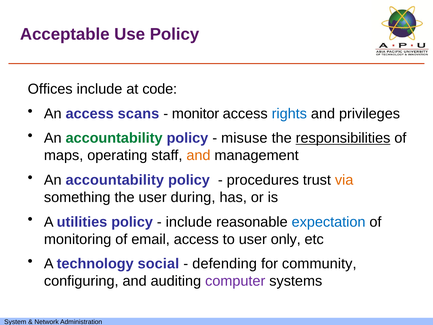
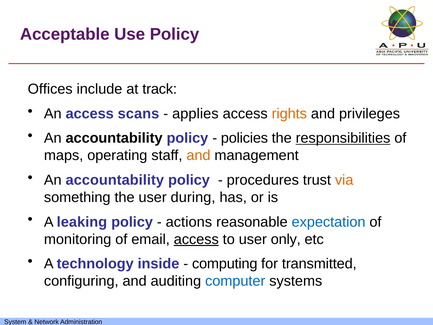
code: code -> track
monitor: monitor -> applies
rights colour: blue -> orange
accountability at (114, 138) colour: green -> black
misuse: misuse -> policies
utilities: utilities -> leaking
include at (189, 222): include -> actions
access at (196, 239) underline: none -> present
social: social -> inside
defending: defending -> computing
community: community -> transmitted
computer colour: purple -> blue
